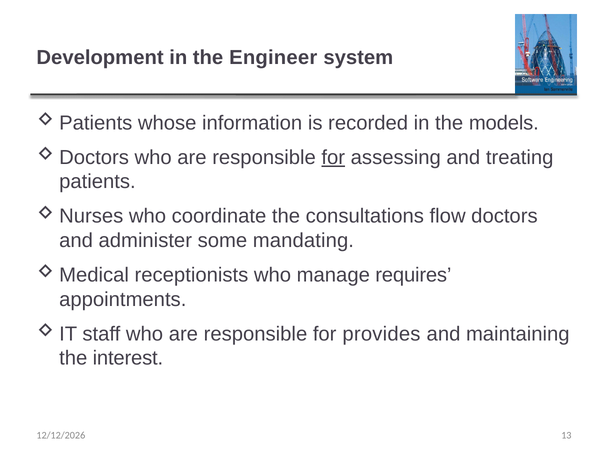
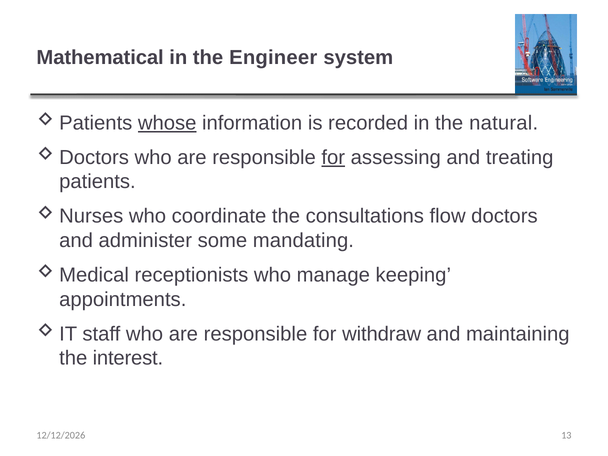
Development: Development -> Mathematical
whose underline: none -> present
models: models -> natural
requires: requires -> keeping
provides: provides -> withdraw
